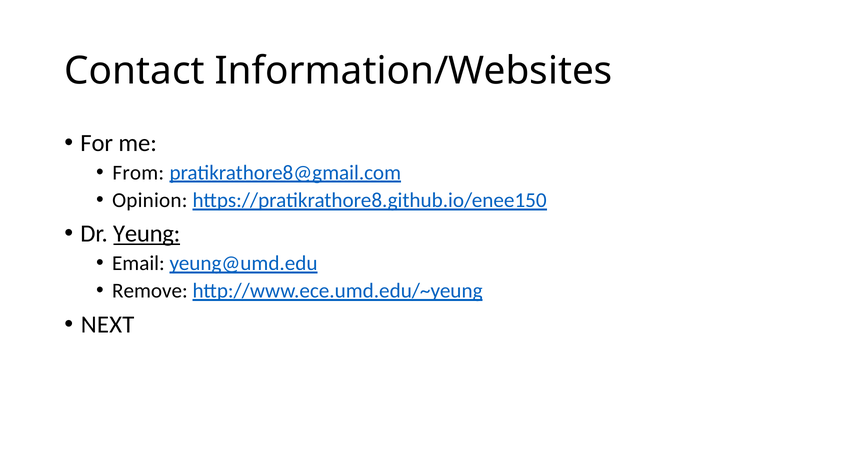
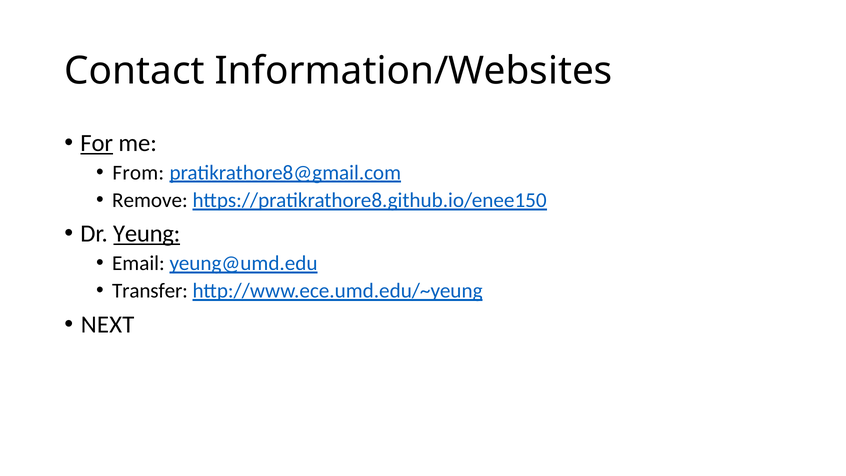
For underline: none -> present
Opinion: Opinion -> Remove
Remove: Remove -> Transfer
